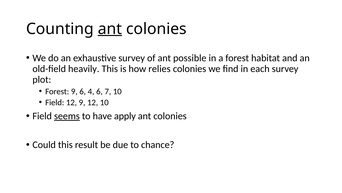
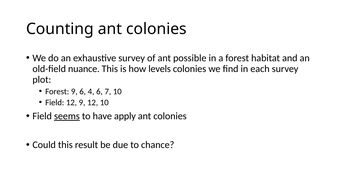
ant at (110, 29) underline: present -> none
heavily: heavily -> nuance
relies: relies -> levels
